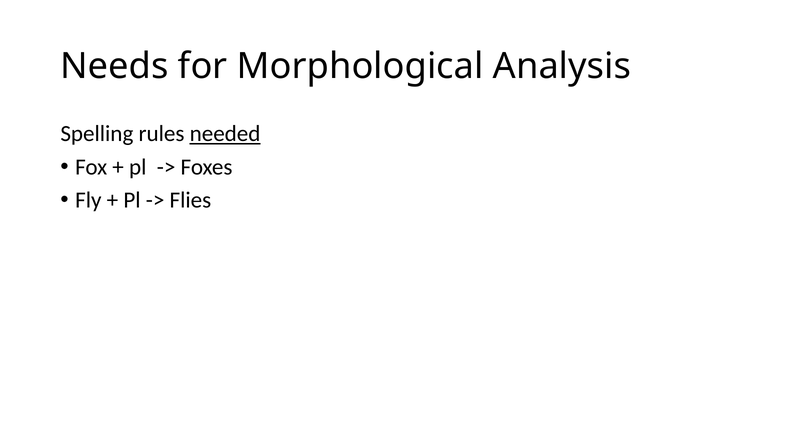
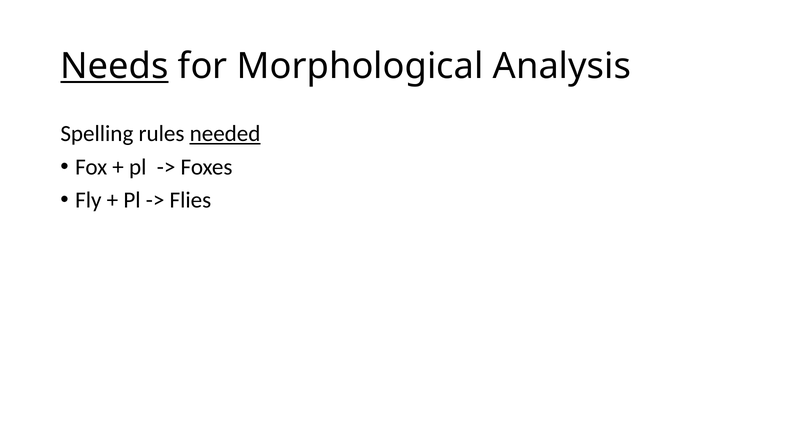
Needs underline: none -> present
